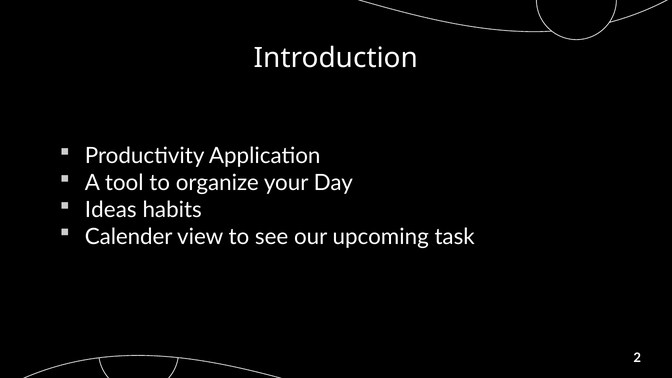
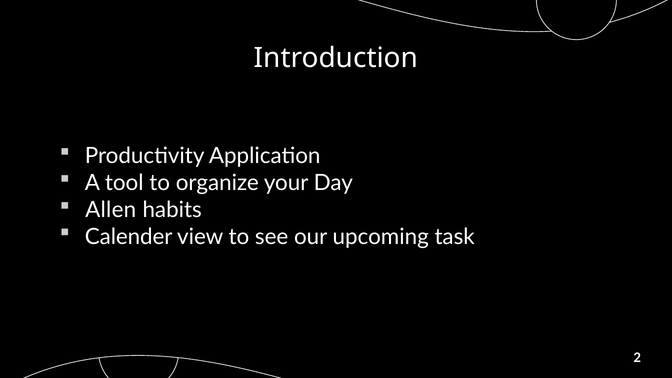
Ideas: Ideas -> Allen
